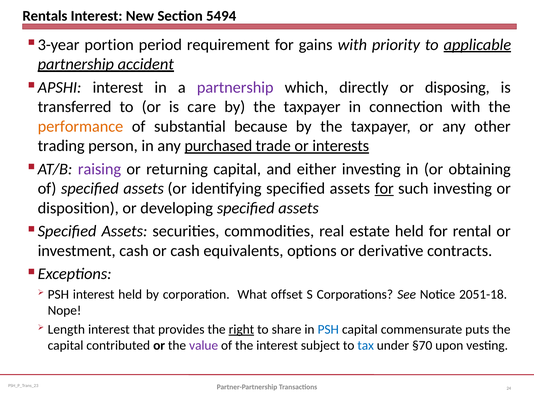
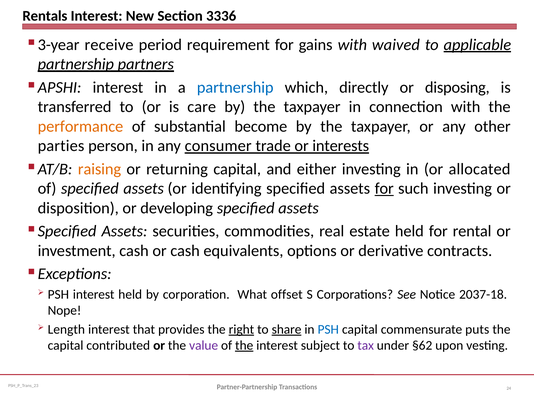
5494: 5494 -> 3336
portion: portion -> receive
priority: priority -> waived
accident: accident -> partners
partnership at (235, 87) colour: purple -> blue
because: because -> become
trading: trading -> parties
purchased: purchased -> consumer
raising colour: purple -> orange
obtaining: obtaining -> allocated
2051-18: 2051-18 -> 2037-18
share underline: none -> present
the at (244, 346) underline: none -> present
tax colour: blue -> purple
§70: §70 -> §62
